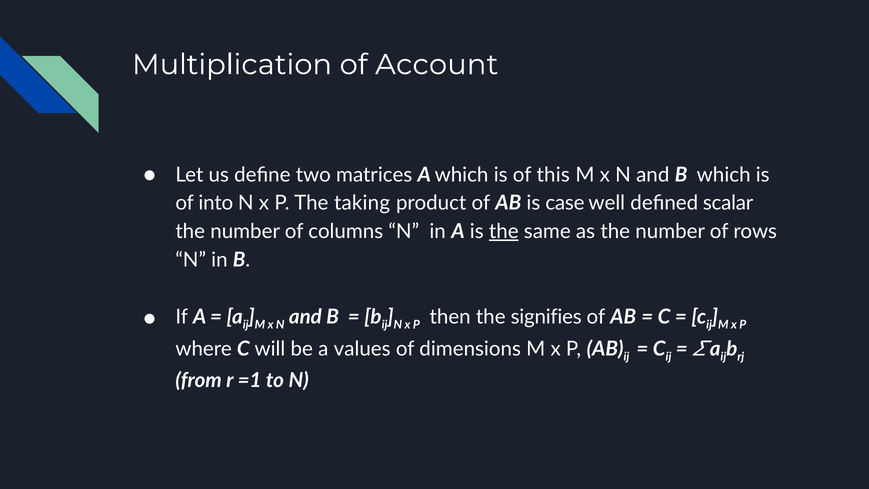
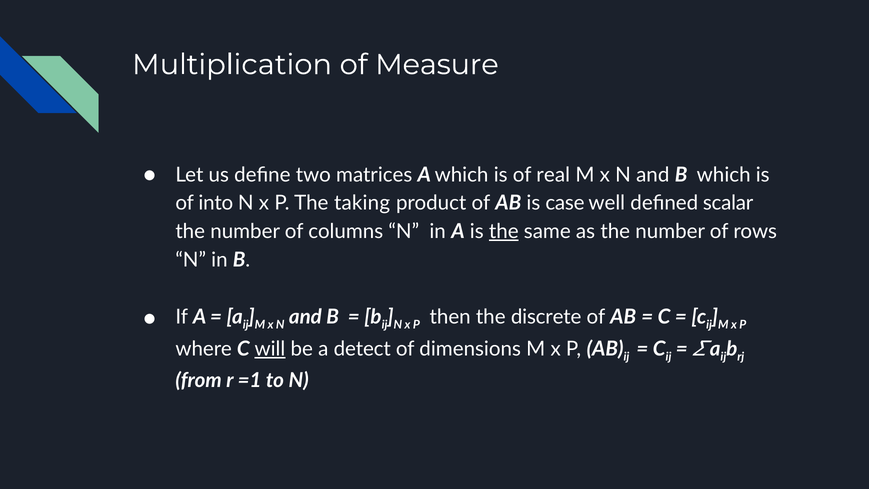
Account: Account -> Measure
this: this -> real
signifies: signifies -> discrete
will underline: none -> present
values: values -> detect
